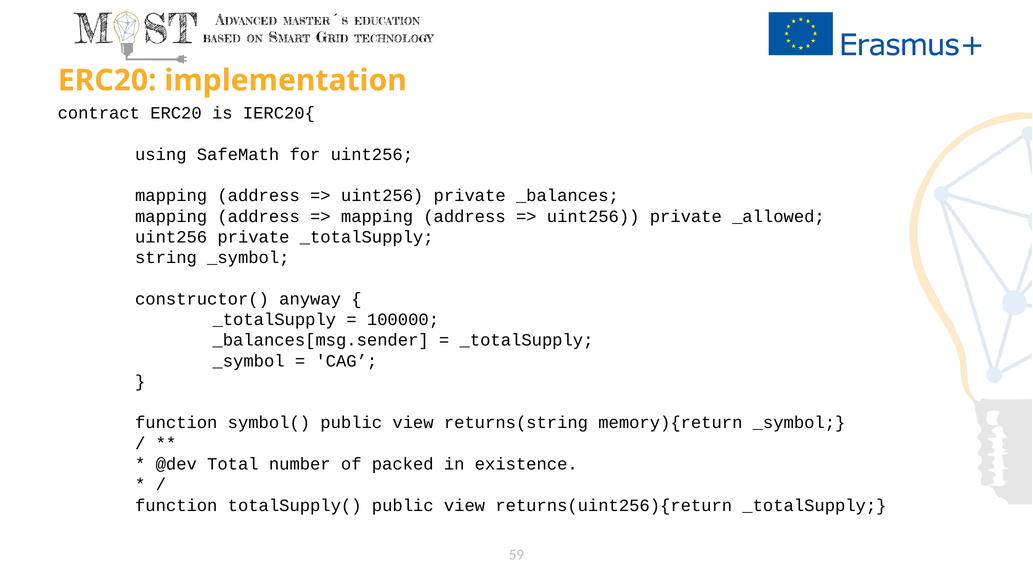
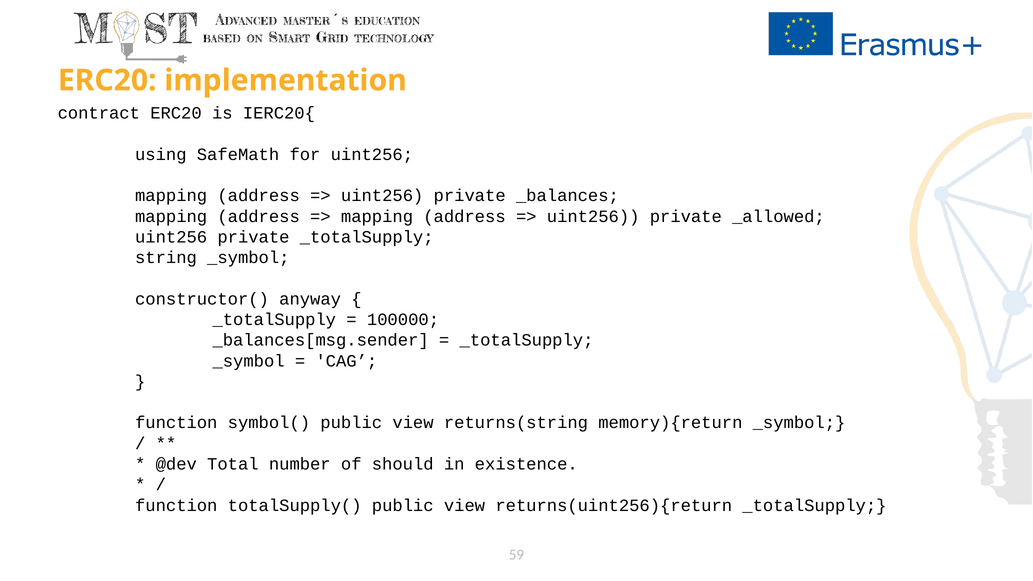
packed: packed -> should
